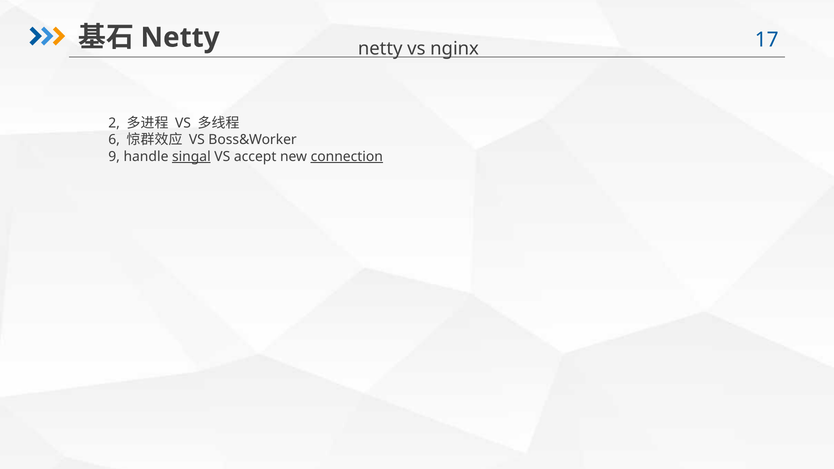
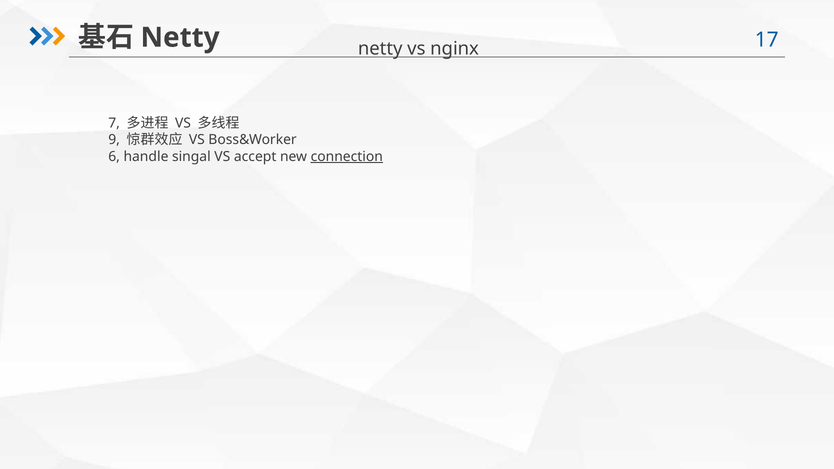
2: 2 -> 7
6: 6 -> 9
9: 9 -> 6
singal underline: present -> none
